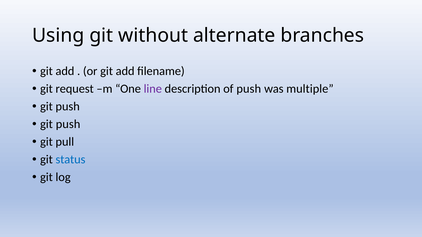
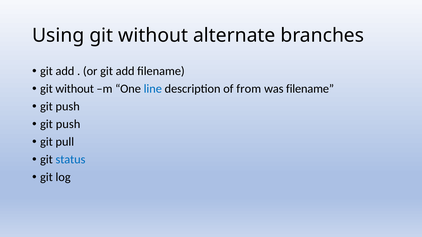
request at (75, 89): request -> without
line colour: purple -> blue
of push: push -> from
was multiple: multiple -> filename
